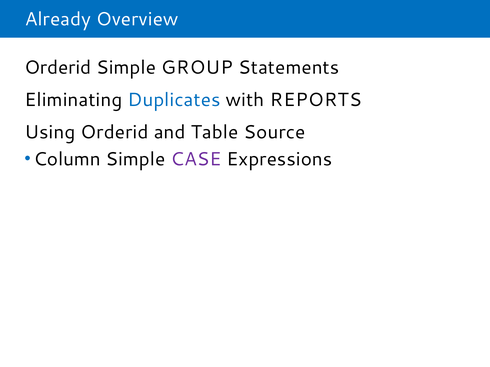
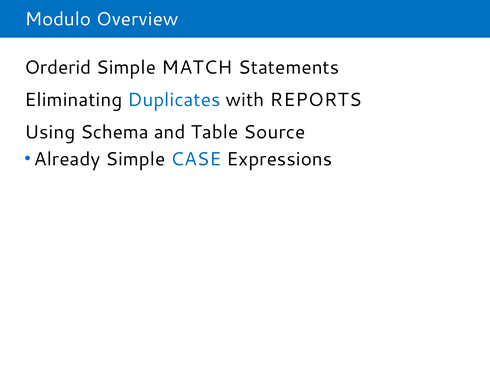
Already: Already -> Modulo
GROUP: GROUP -> MATCH
Using Orderid: Orderid -> Schema
Column: Column -> Already
CASE colour: purple -> blue
